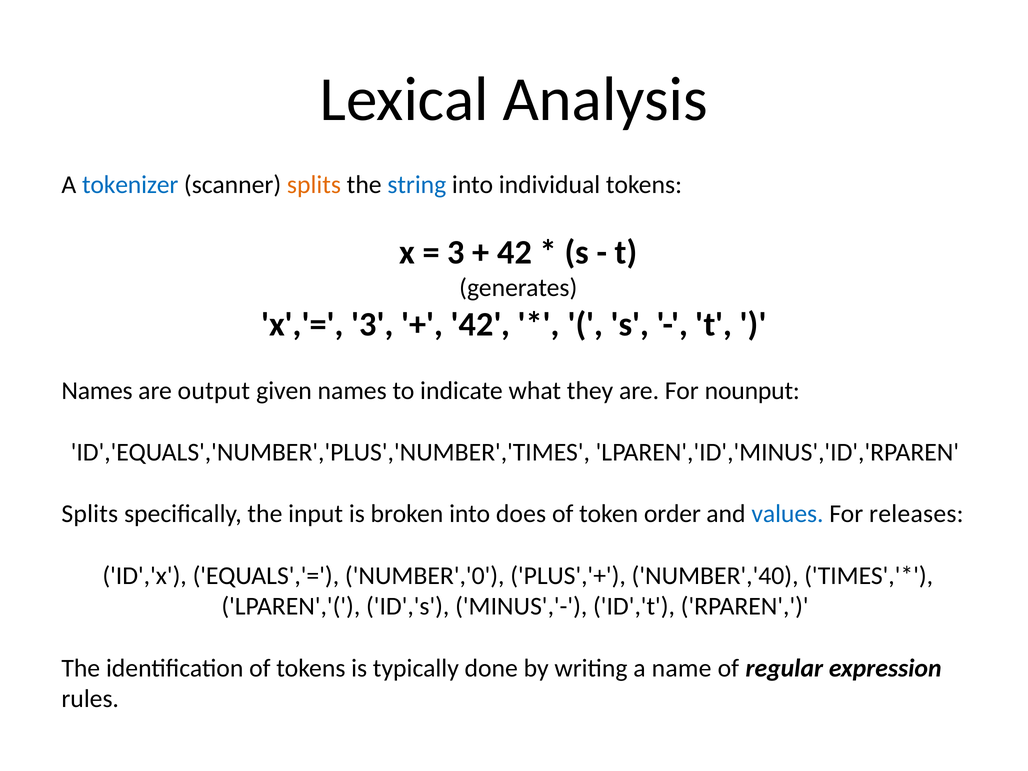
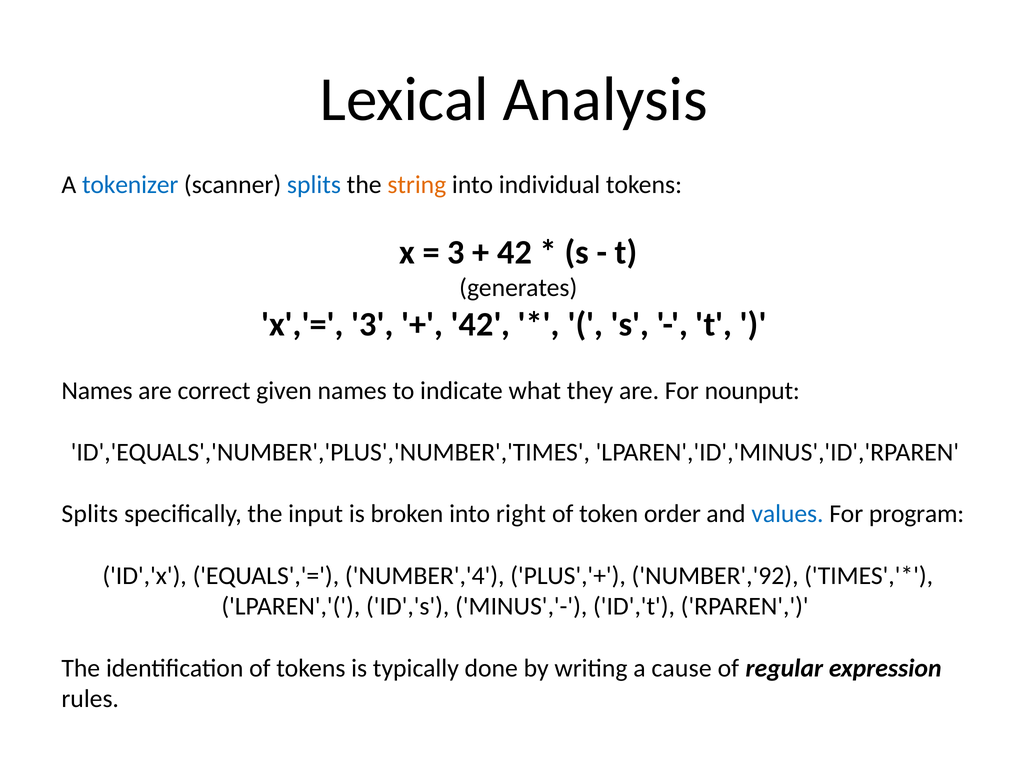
splits at (314, 185) colour: orange -> blue
string colour: blue -> orange
output: output -> correct
does: does -> right
releases: releases -> program
NUMBER','0: NUMBER','0 -> NUMBER','4
NUMBER','40: NUMBER','40 -> NUMBER','92
name: name -> cause
